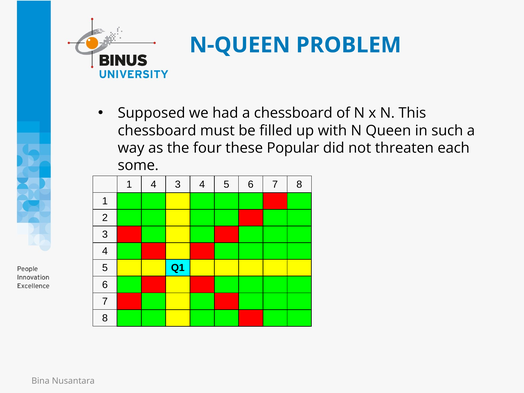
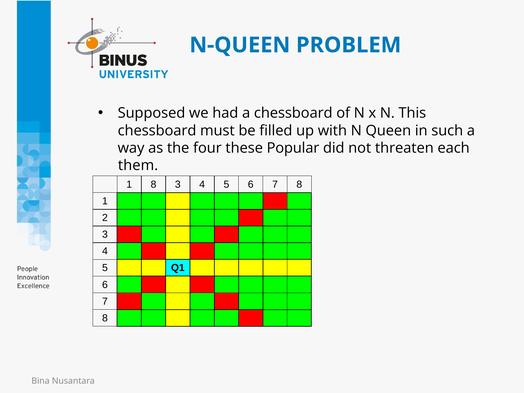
some: some -> them
1 4: 4 -> 8
